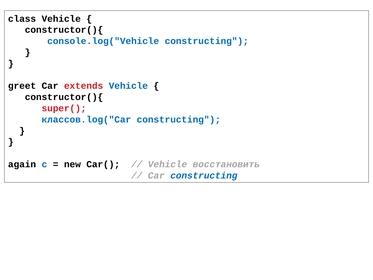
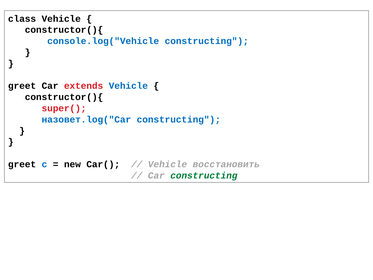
классов.log("Car: классов.log("Car -> назовет.log("Car
again at (22, 164): again -> greet
constructing at (204, 175) colour: blue -> green
